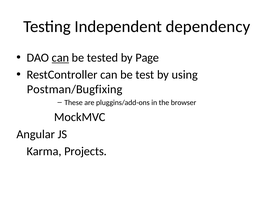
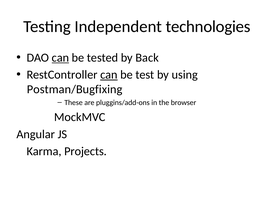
dependency: dependency -> technologies
Page: Page -> Back
can at (109, 75) underline: none -> present
